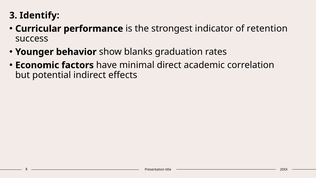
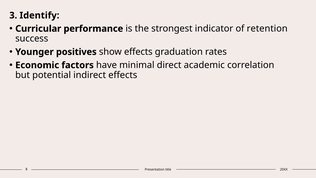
behavior: behavior -> positives
show blanks: blanks -> effects
